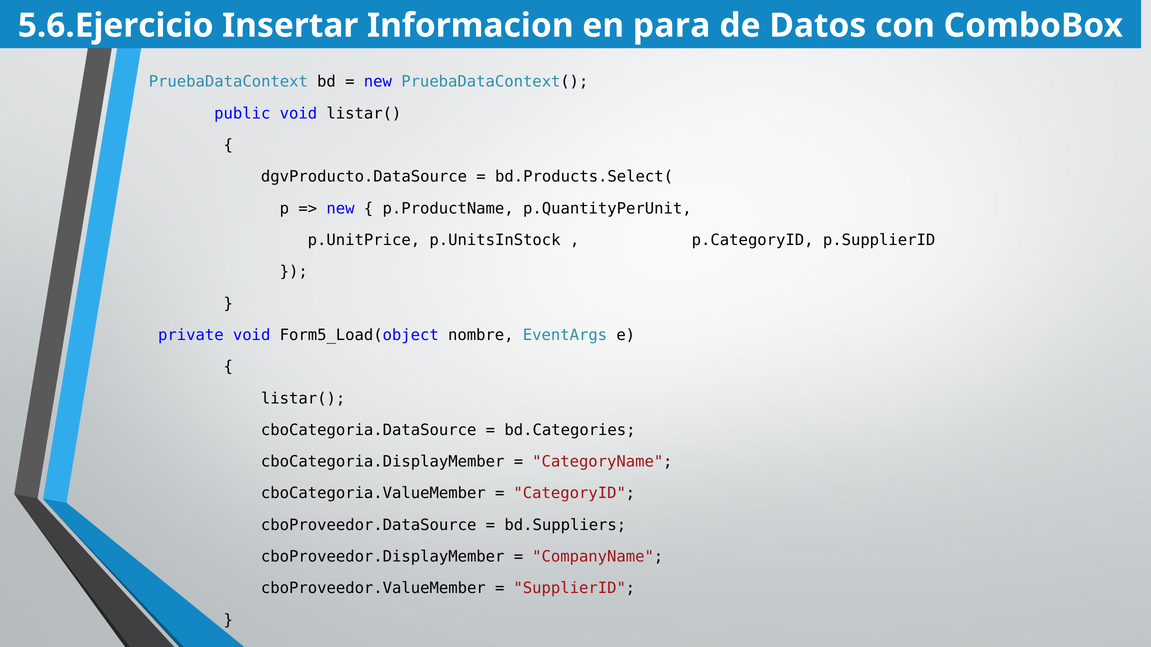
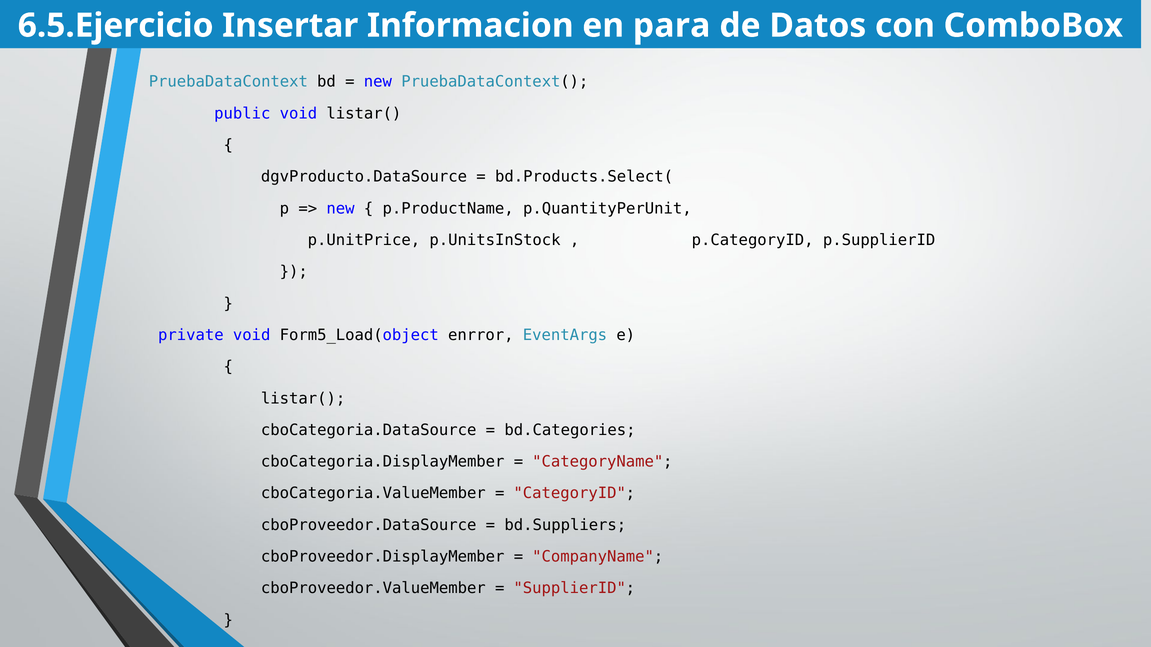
5.6.Ejercicio: 5.6.Ejercicio -> 6.5.Ejercicio
nombre: nombre -> enrror
